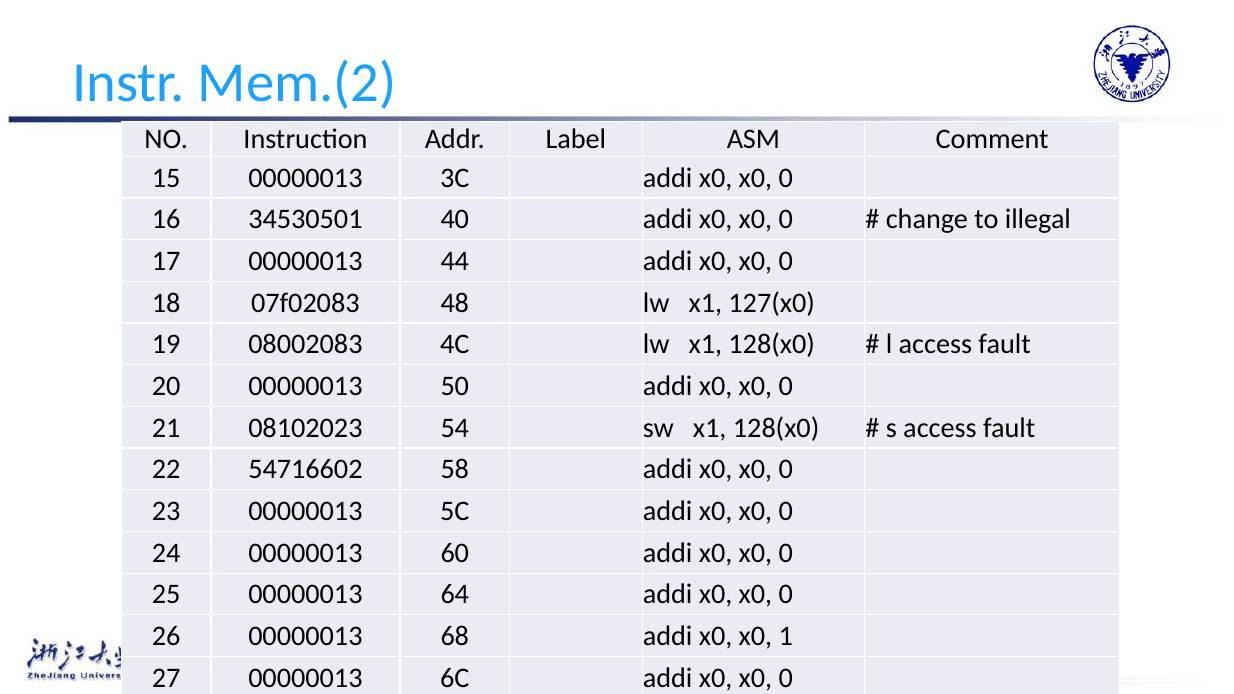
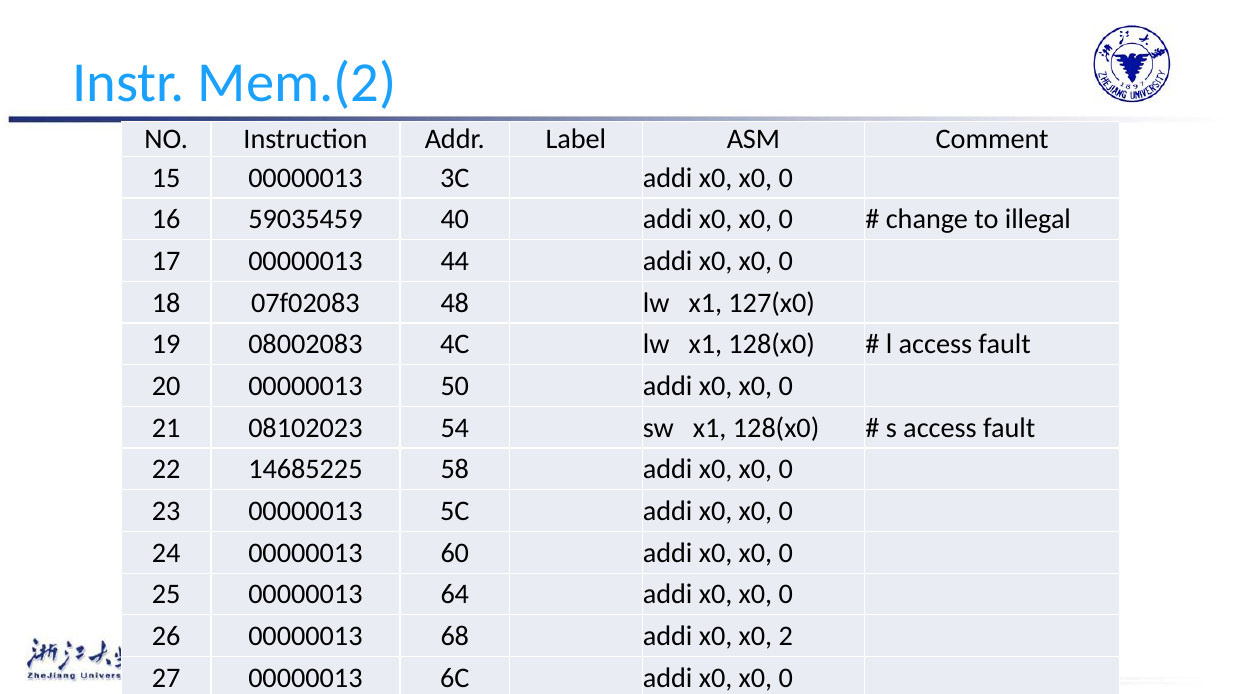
34530501: 34530501 -> 59035459
54716602: 54716602 -> 14685225
1: 1 -> 2
